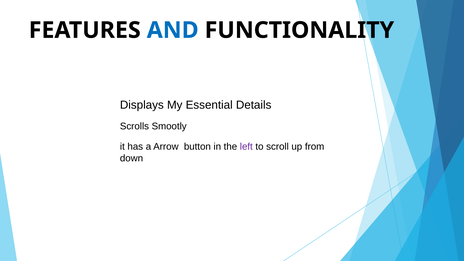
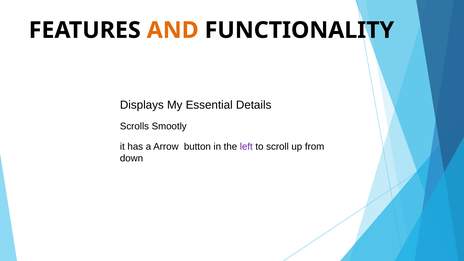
AND colour: blue -> orange
